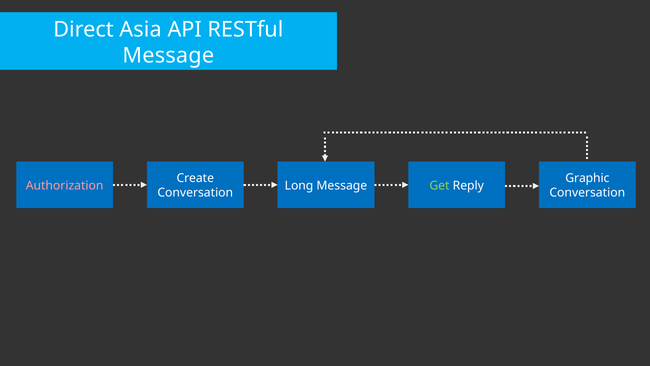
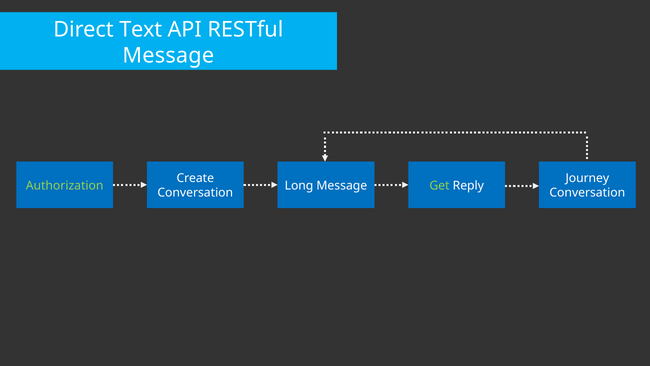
Asia: Asia -> Text
Graphic: Graphic -> Journey
Authorization colour: pink -> light green
